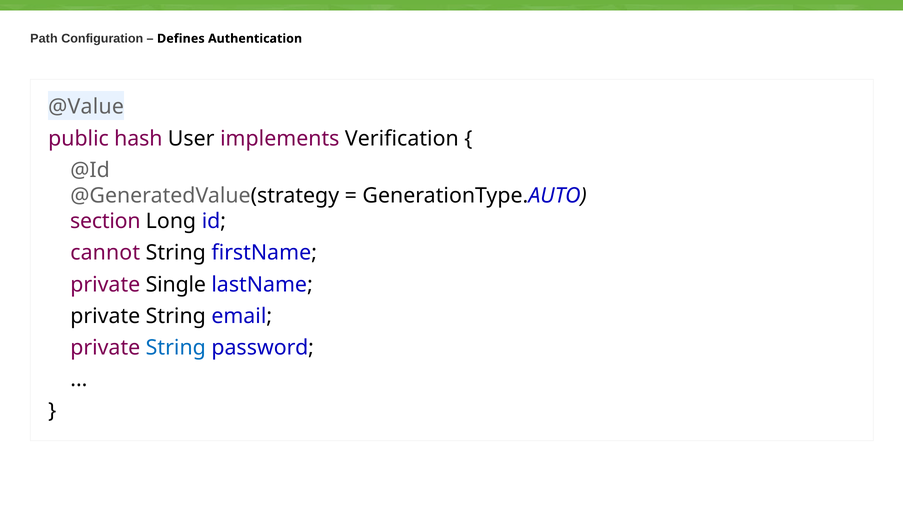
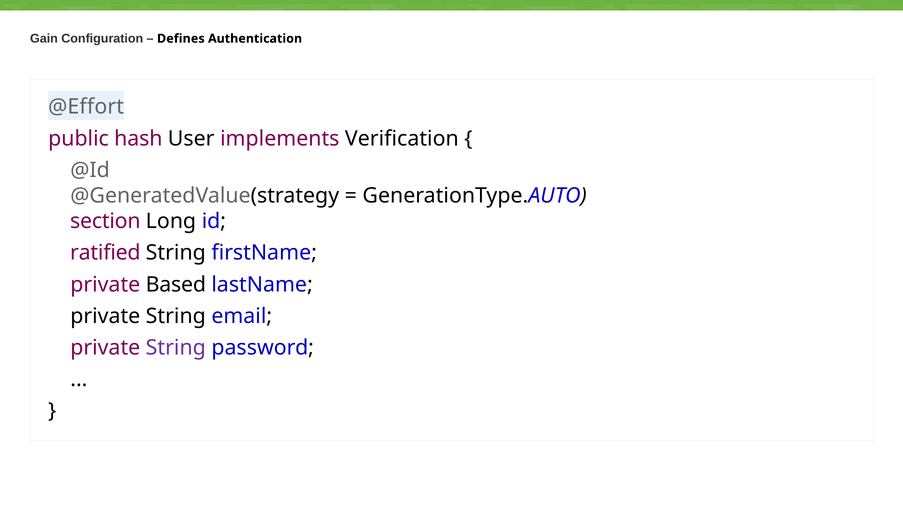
Path: Path -> Gain
@Value: @Value -> @Effort
cannot: cannot -> ratified
Single: Single -> Based
String at (176, 348) colour: blue -> purple
